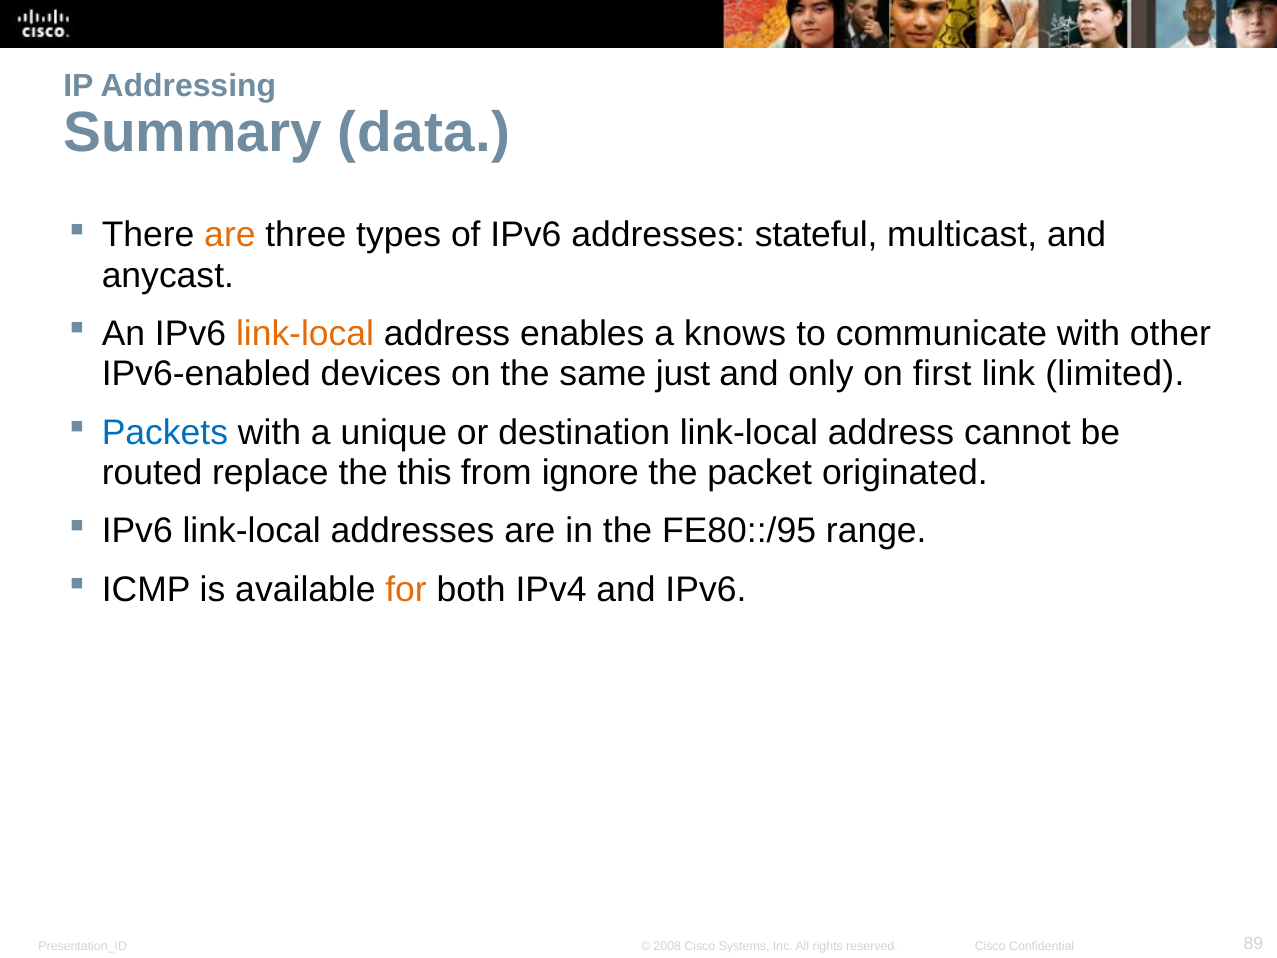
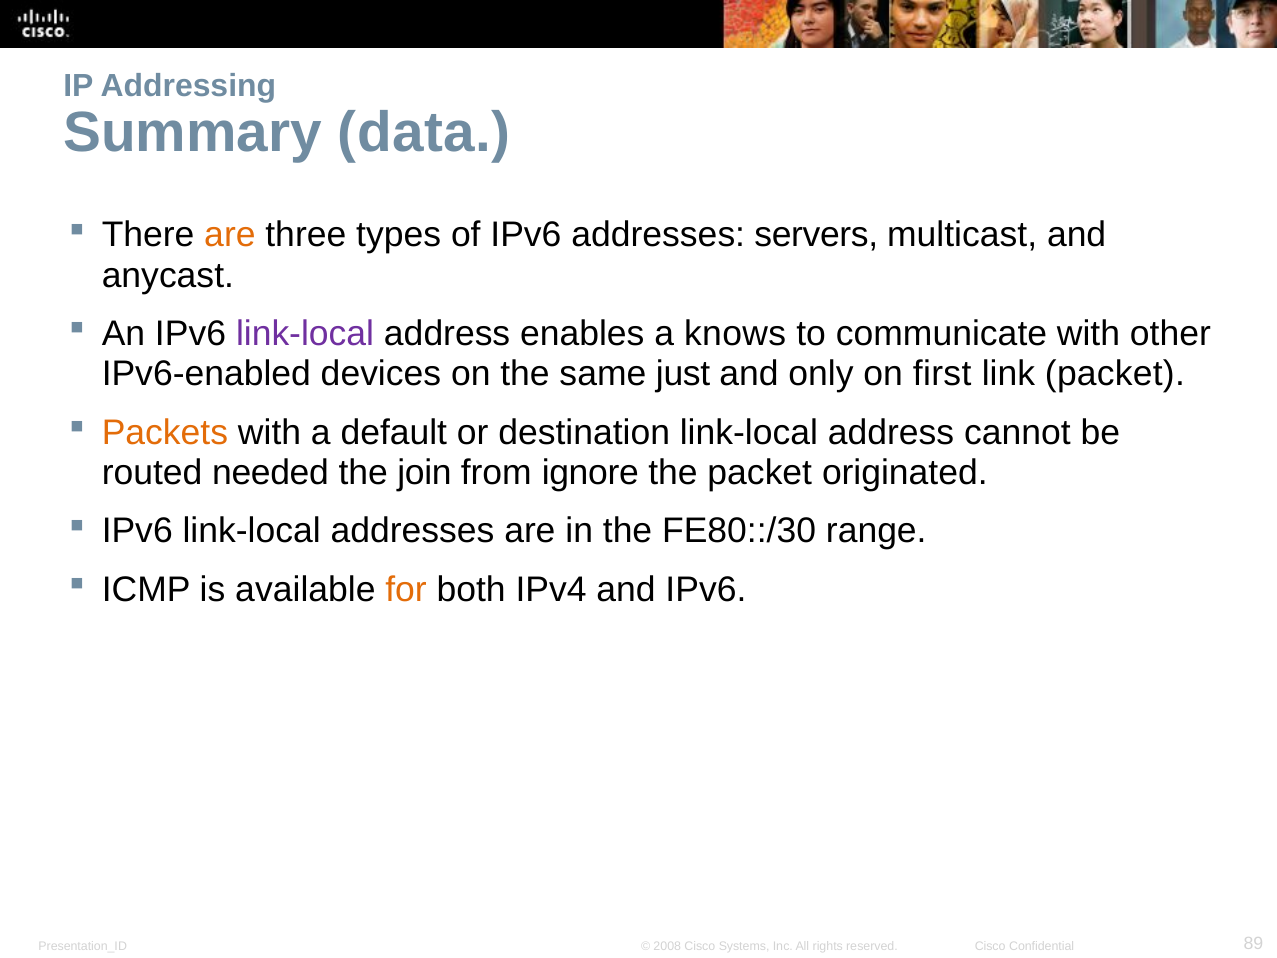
stateful: stateful -> servers
link-local at (305, 334) colour: orange -> purple
link limited: limited -> packet
Packets colour: blue -> orange
unique: unique -> default
replace: replace -> needed
this: this -> join
FE80::/95: FE80::/95 -> FE80::/30
